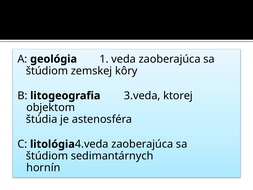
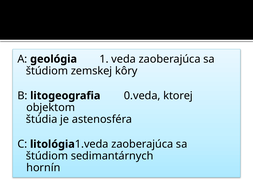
3.veda: 3.veda -> 0.veda
4.veda: 4.veda -> 1.veda
